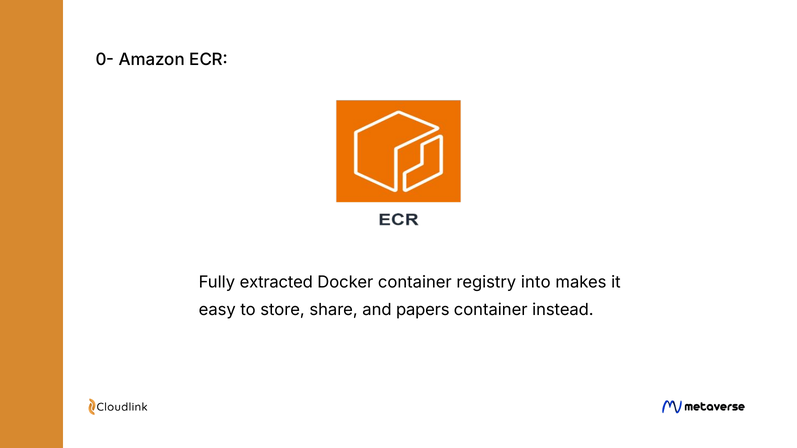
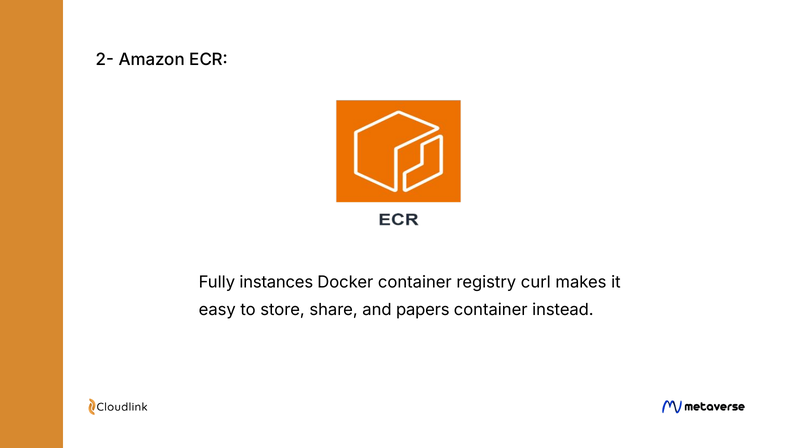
0-: 0- -> 2-
extracted: extracted -> instances
into: into -> curl
